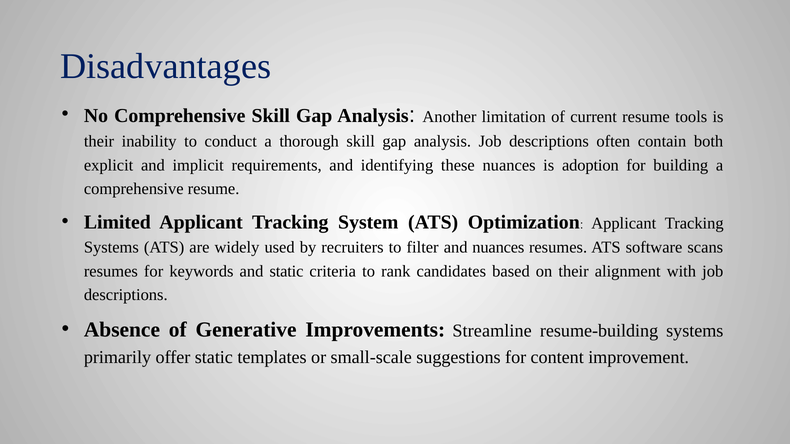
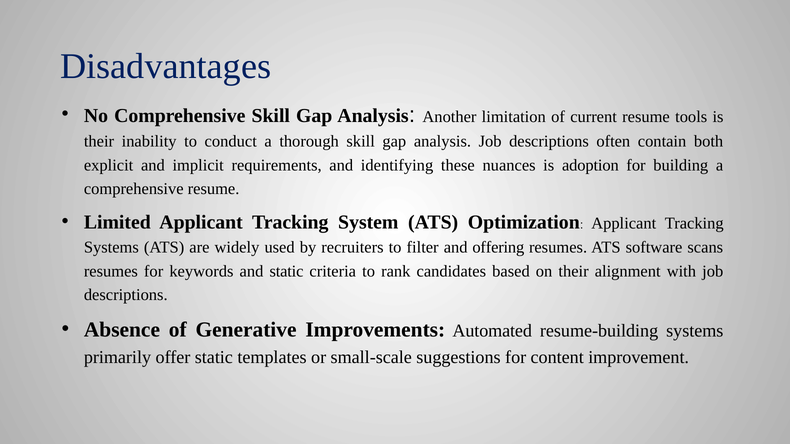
and nuances: nuances -> offering
Streamline: Streamline -> Automated
